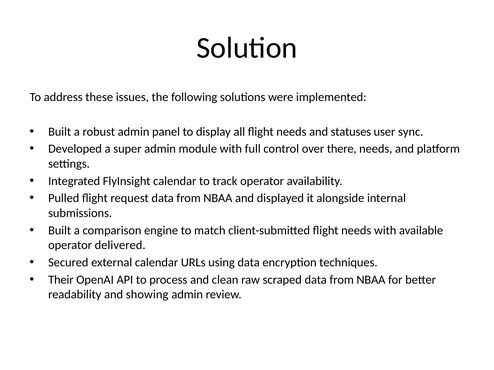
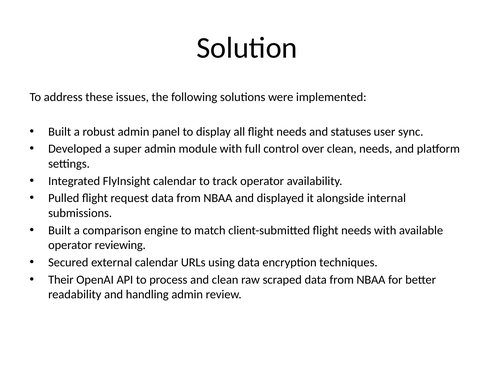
over there: there -> clean
delivered: delivered -> reviewing
showing: showing -> handling
